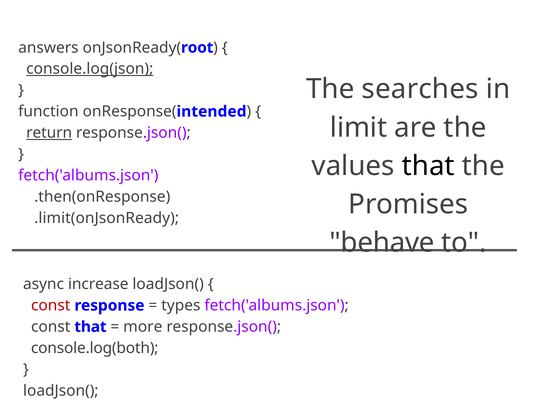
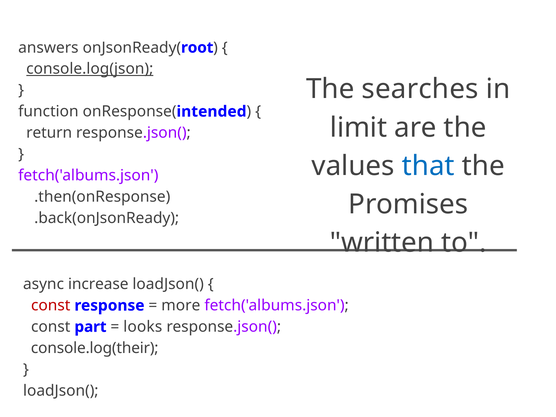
return underline: present -> none
that at (428, 166) colour: black -> blue
.limit(onJsonReady: .limit(onJsonReady -> .back(onJsonReady
behave: behave -> written
types: types -> more
const that: that -> part
more: more -> looks
console.log(both: console.log(both -> console.log(their
